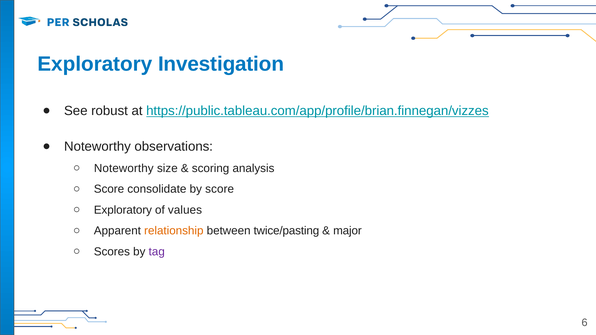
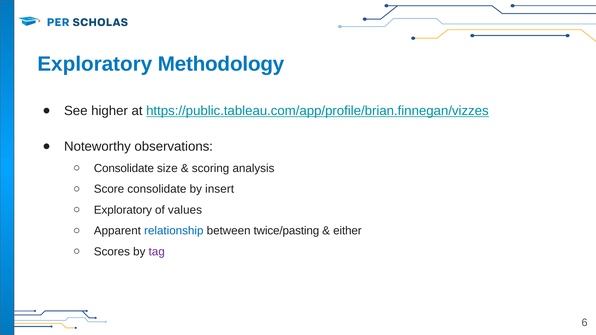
Investigation: Investigation -> Methodology
robust: robust -> higher
Noteworthy at (124, 168): Noteworthy -> Consolidate
by score: score -> insert
relationship colour: orange -> blue
major: major -> either
